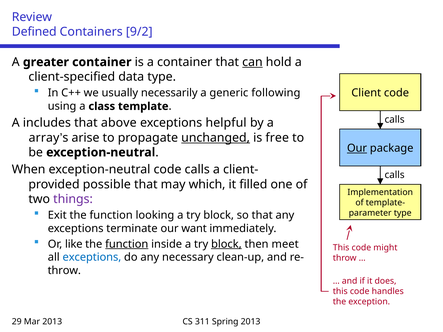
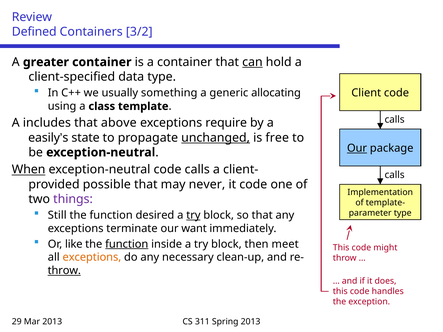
9/2: 9/2 -> 3/2
necessarily: necessarily -> something
following: following -> allocating
helpful: helpful -> require
array: array -> easily
arise: arise -> state
When underline: none -> present
which: which -> never
it filled: filled -> code
Exit: Exit -> Still
looking: looking -> desired
try at (193, 215) underline: none -> present
block at (226, 244) underline: present -> none
exceptions at (92, 258) colour: blue -> orange
throw at (64, 271) underline: none -> present
